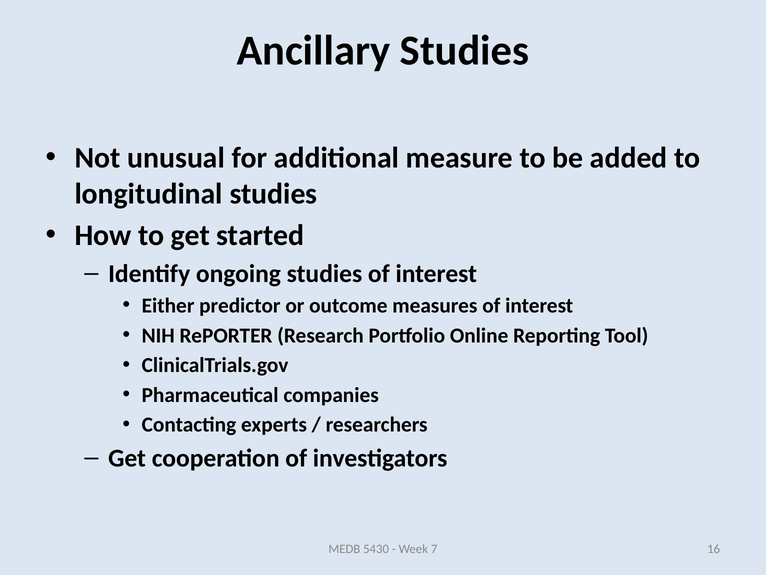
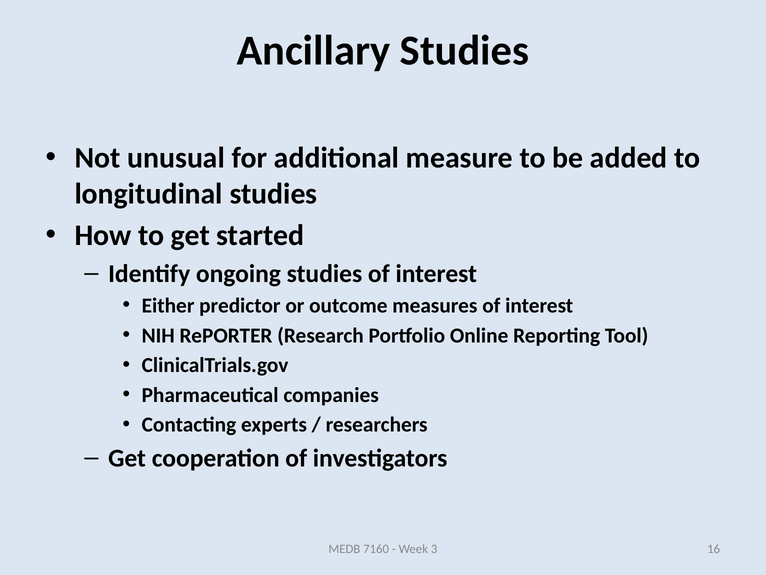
5430: 5430 -> 7160
7: 7 -> 3
